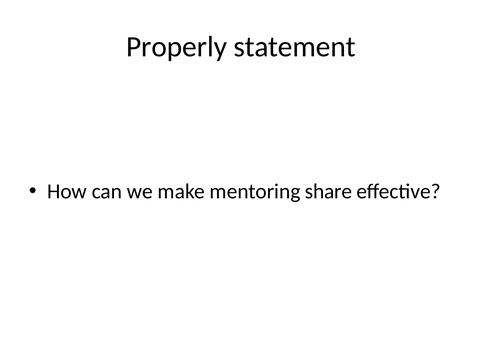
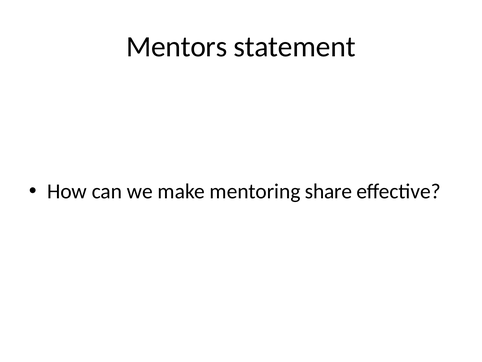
Properly: Properly -> Mentors
